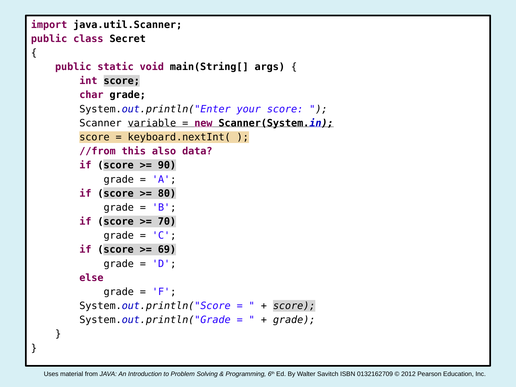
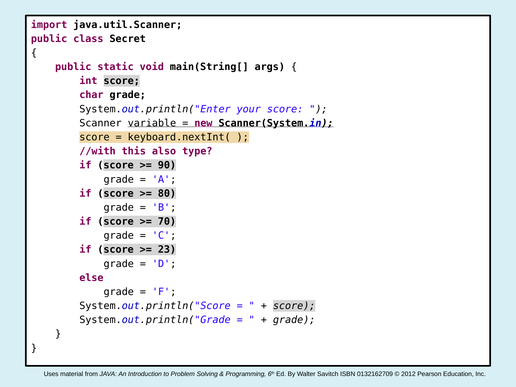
//from: //from -> //with
data: data -> type
69: 69 -> 23
